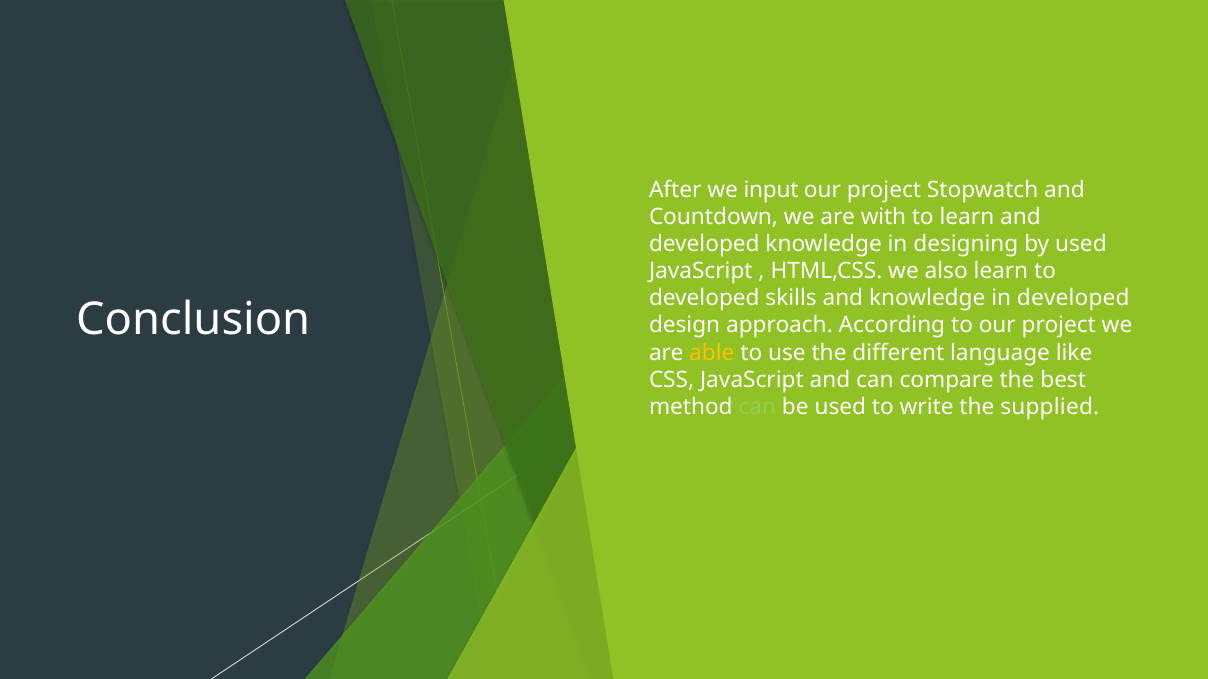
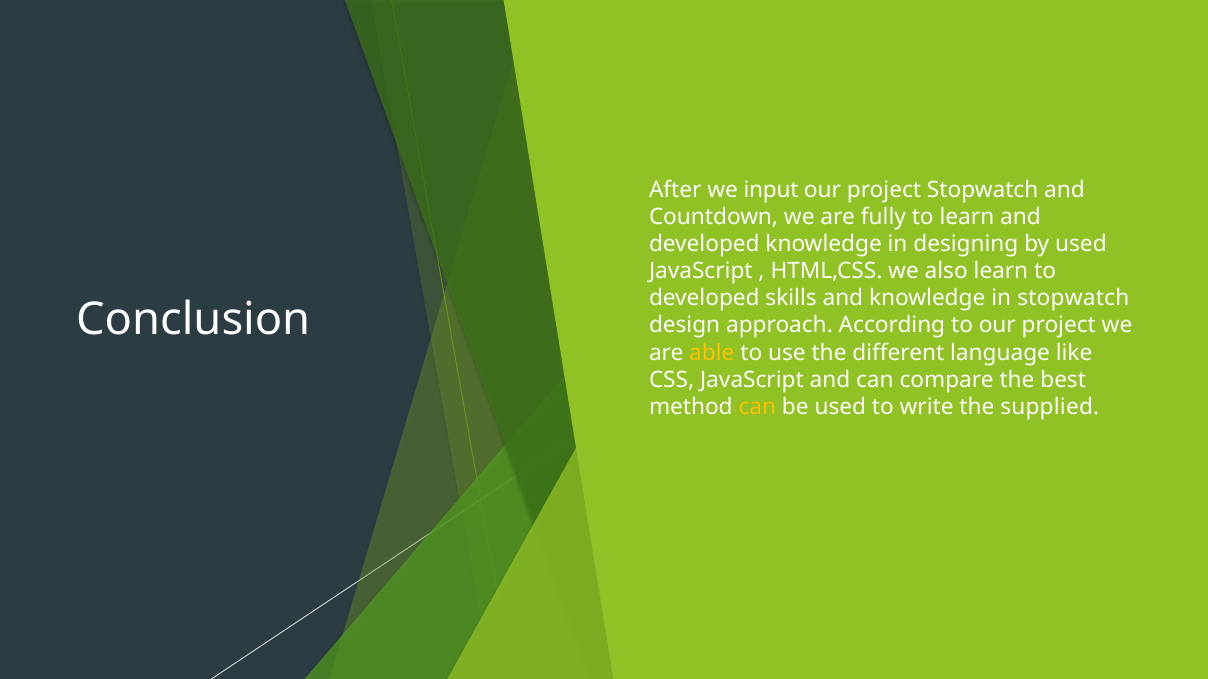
with: with -> fully
in developed: developed -> stopwatch
can at (757, 407) colour: light green -> yellow
